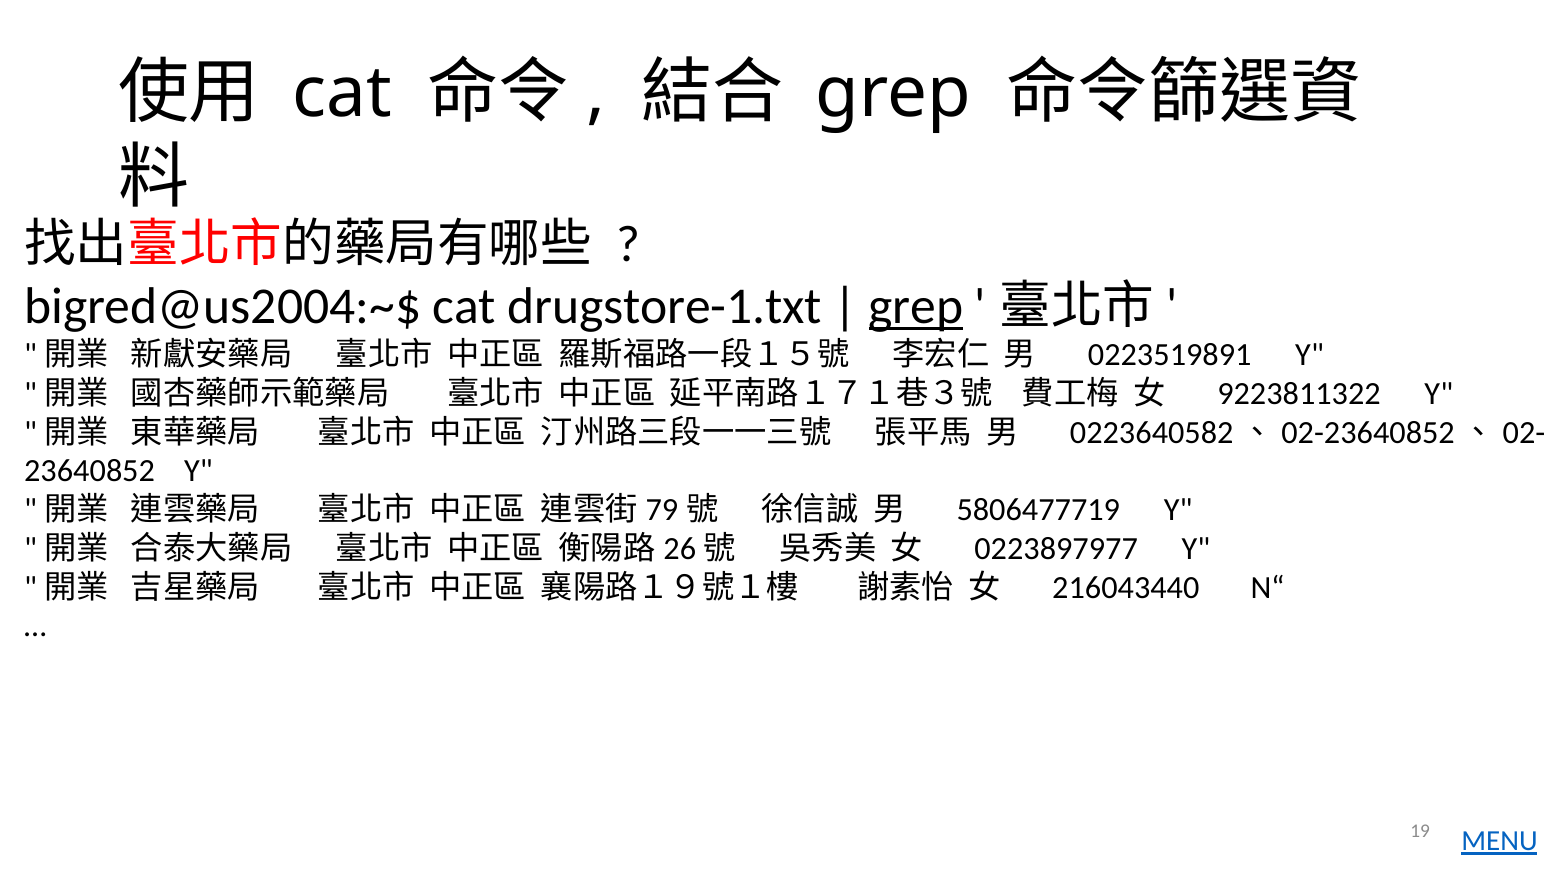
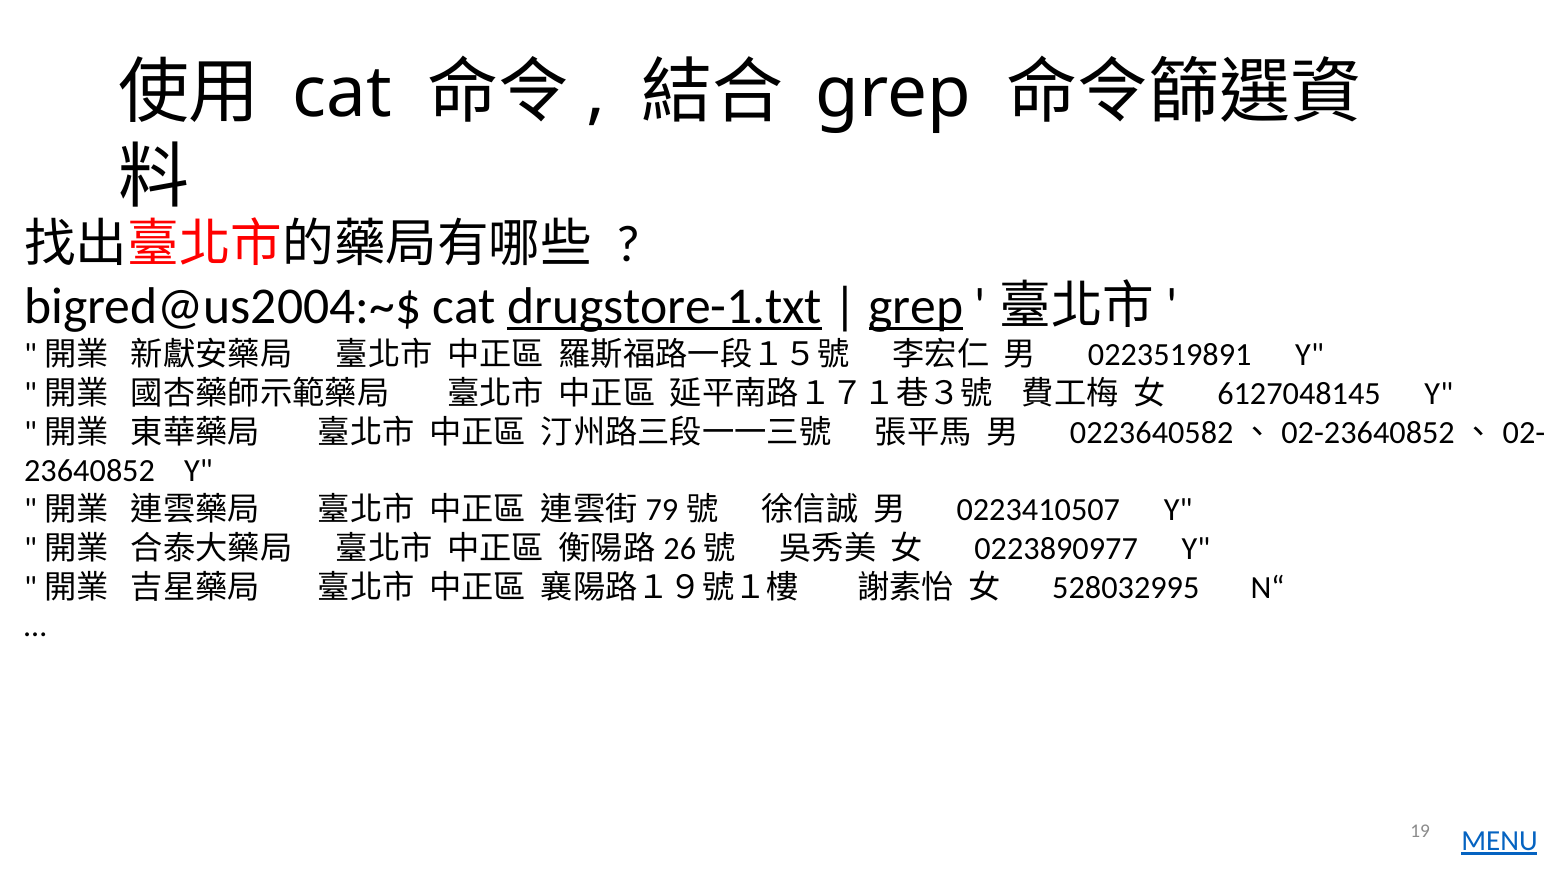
drugstore-1.txt underline: none -> present
9223811322: 9223811322 -> 6127048145
5806477719: 5806477719 -> 0223410507
0223897977: 0223897977 -> 0223890977
216043440: 216043440 -> 528032995
